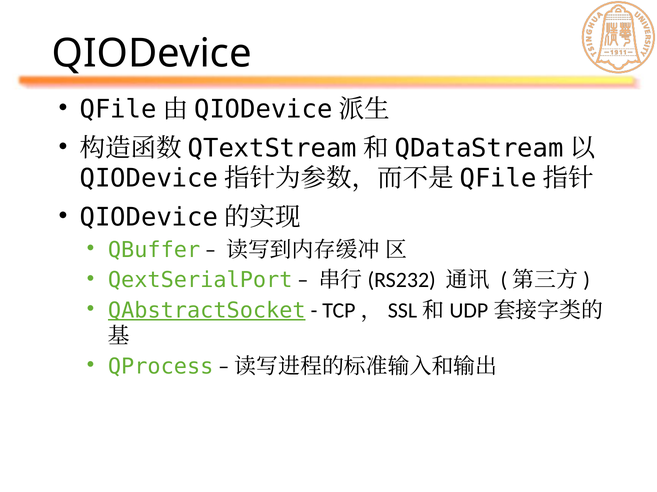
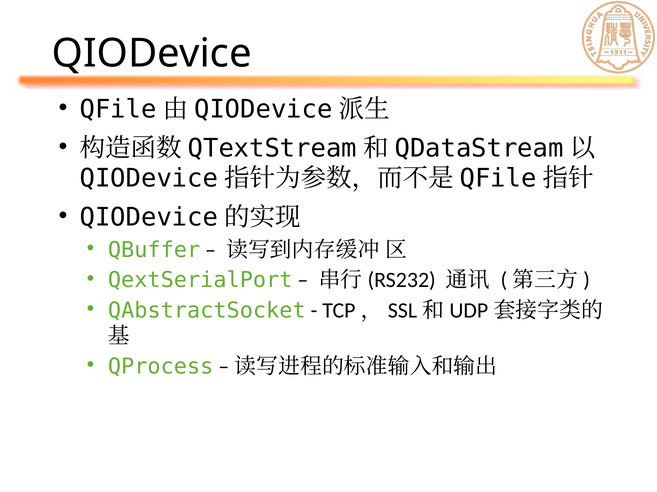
QAbstractSocket underline: present -> none
